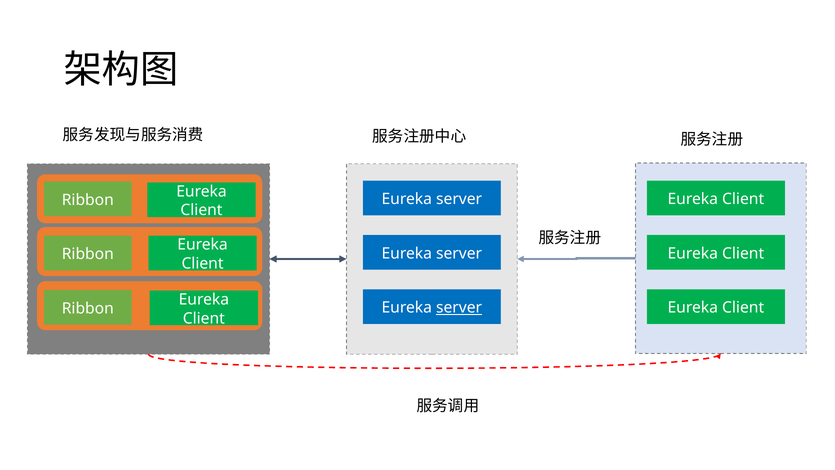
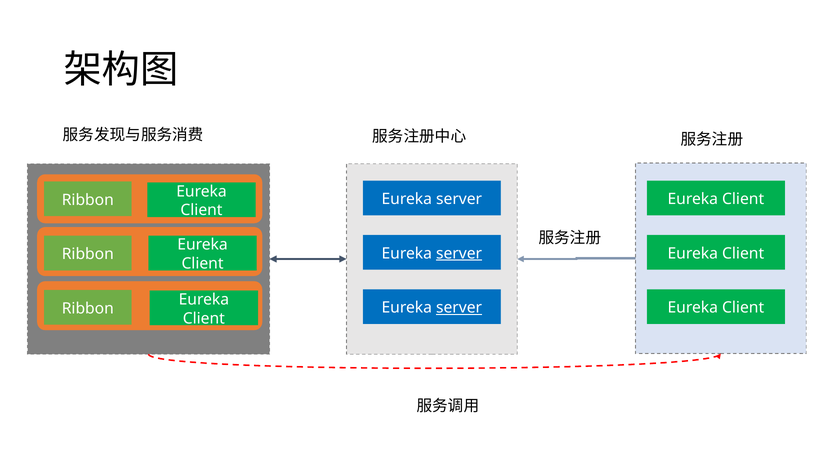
server at (459, 253) underline: none -> present
